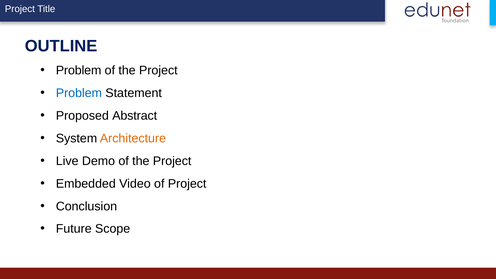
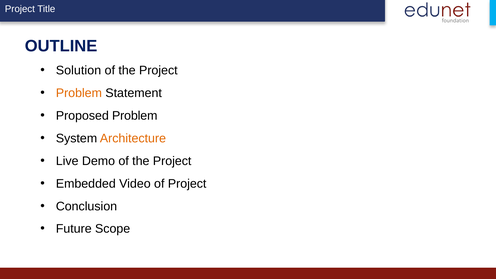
Problem at (79, 70): Problem -> Solution
Problem at (79, 93) colour: blue -> orange
Proposed Abstract: Abstract -> Problem
